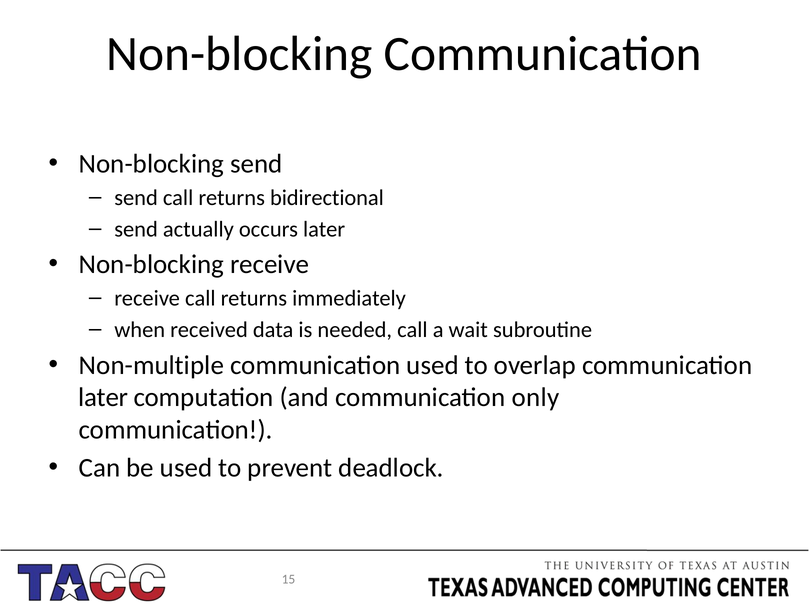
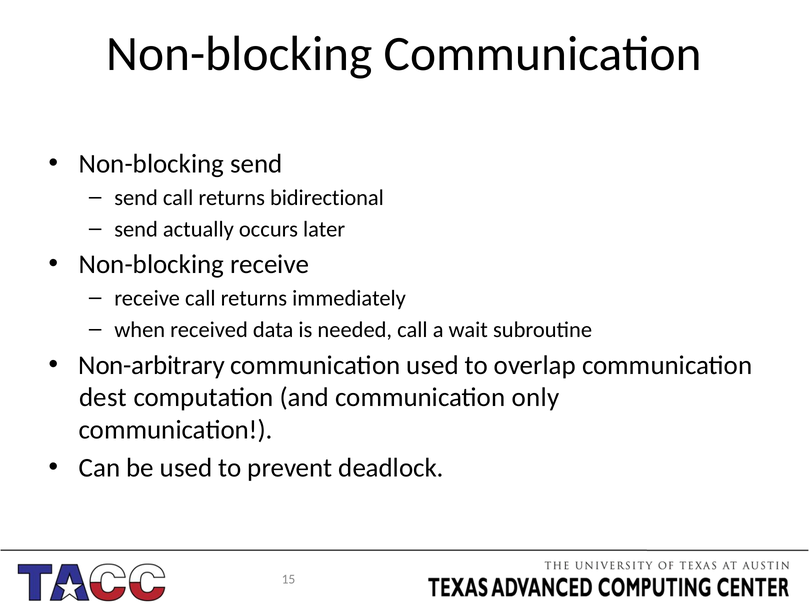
Non-multiple: Non-multiple -> Non-arbitrary
later at (103, 397): later -> dest
